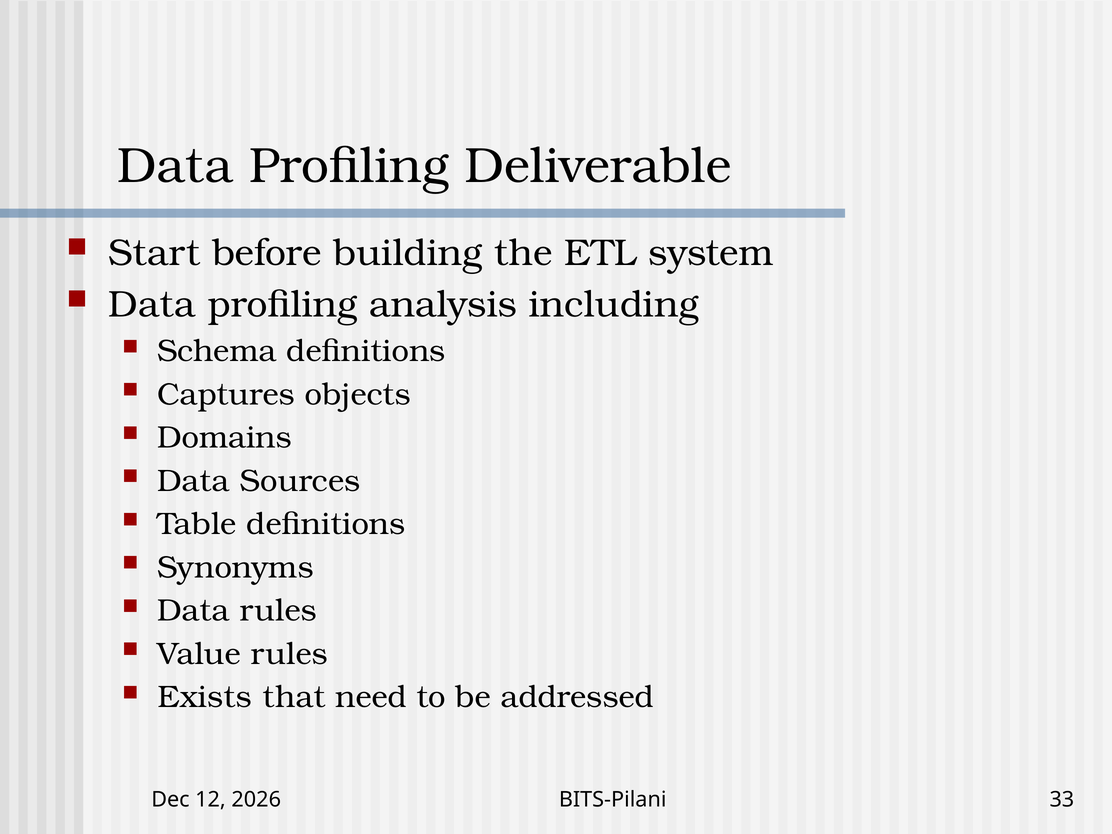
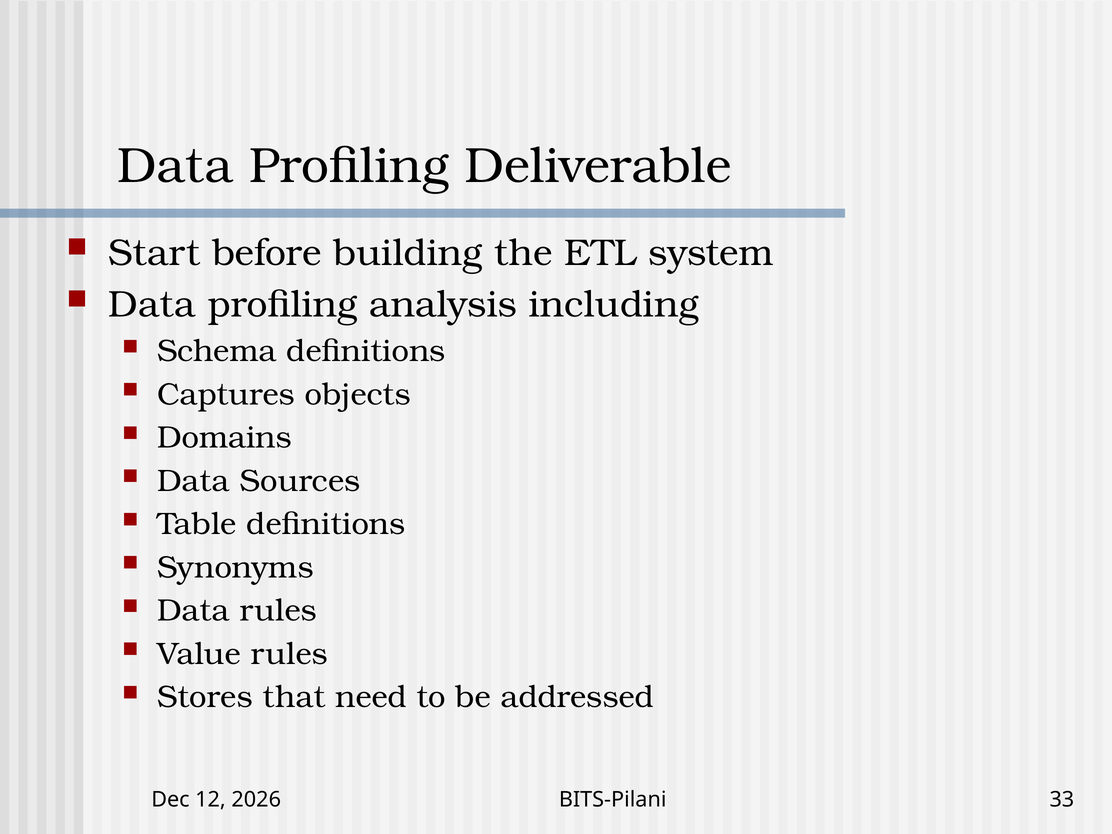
Exists: Exists -> Stores
